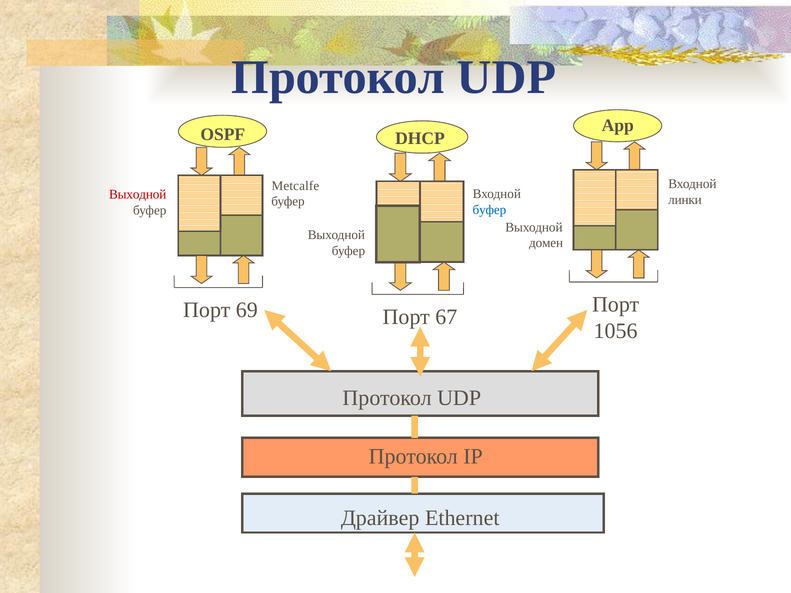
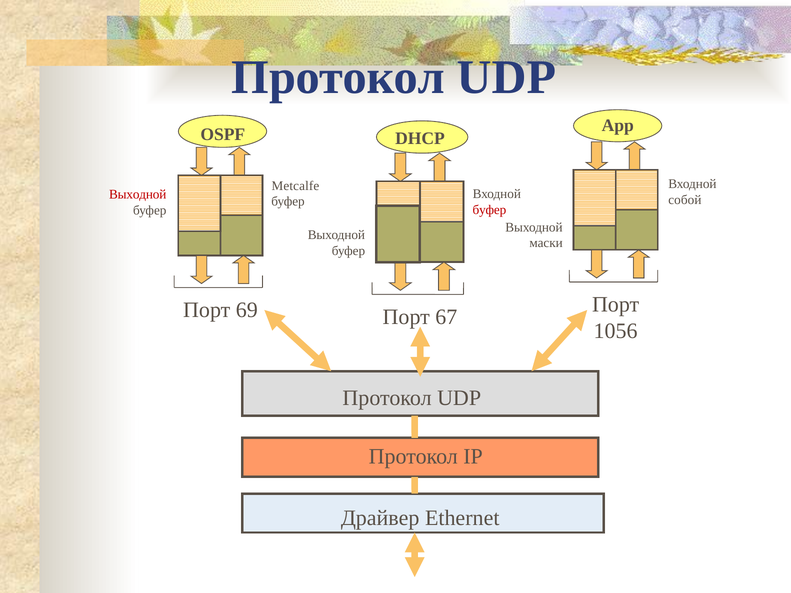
линки: линки -> собой
буфер at (489, 210) colour: blue -> red
домен: домен -> маски
